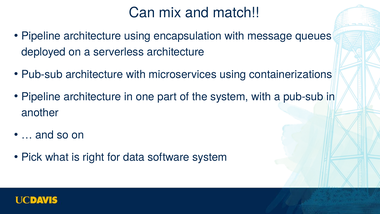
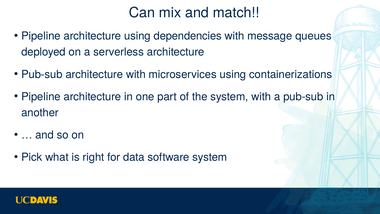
encapsulation: encapsulation -> dependencies
